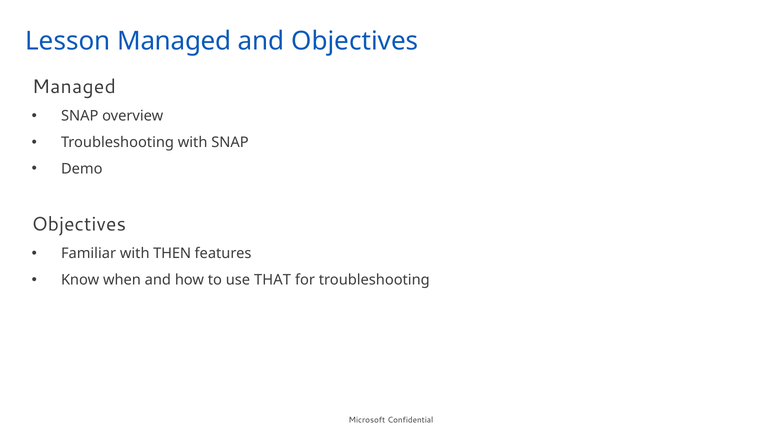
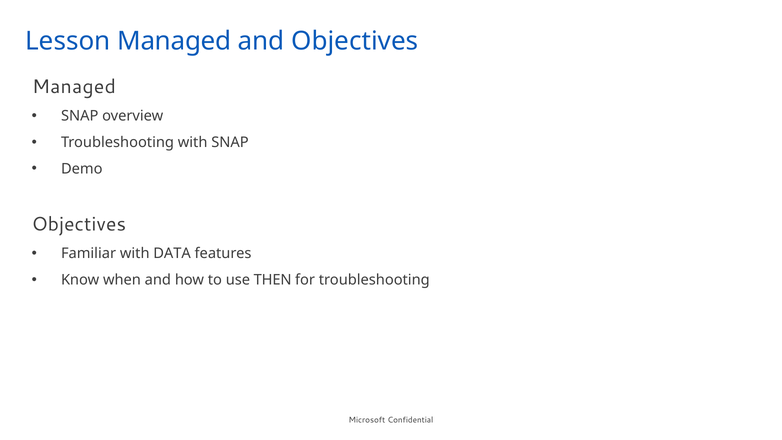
THEN: THEN -> DATA
THAT: THAT -> THEN
